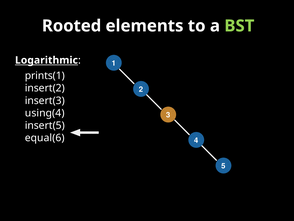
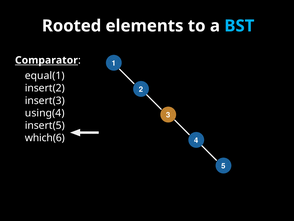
BST colour: light green -> light blue
Logarithmic: Logarithmic -> Comparator
prints(1: prints(1 -> equal(1
equal(6: equal(6 -> which(6
